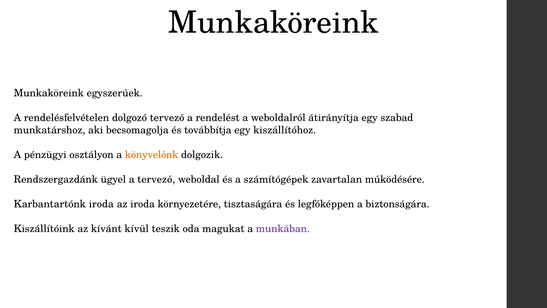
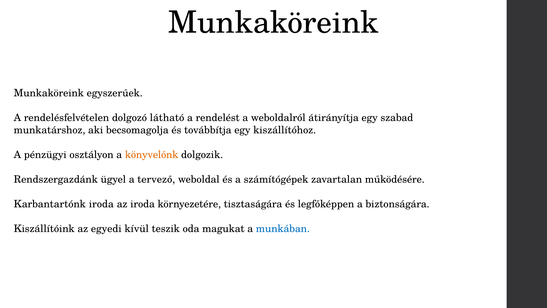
dolgozó tervező: tervező -> látható
kívánt: kívánt -> egyedi
munkában colour: purple -> blue
